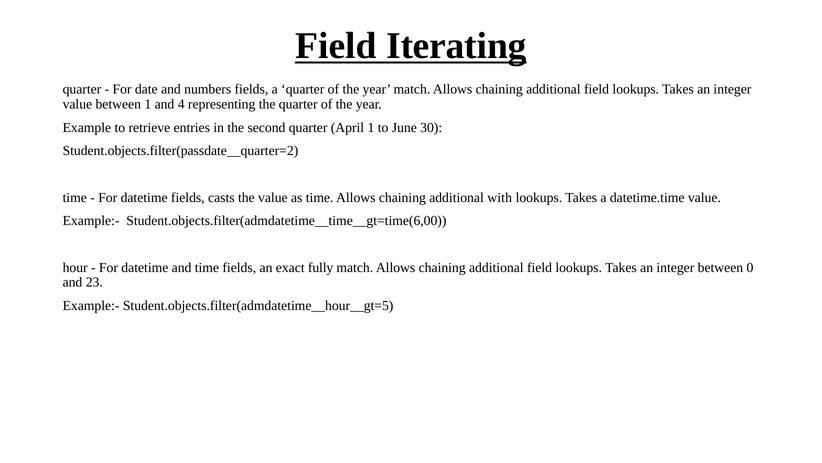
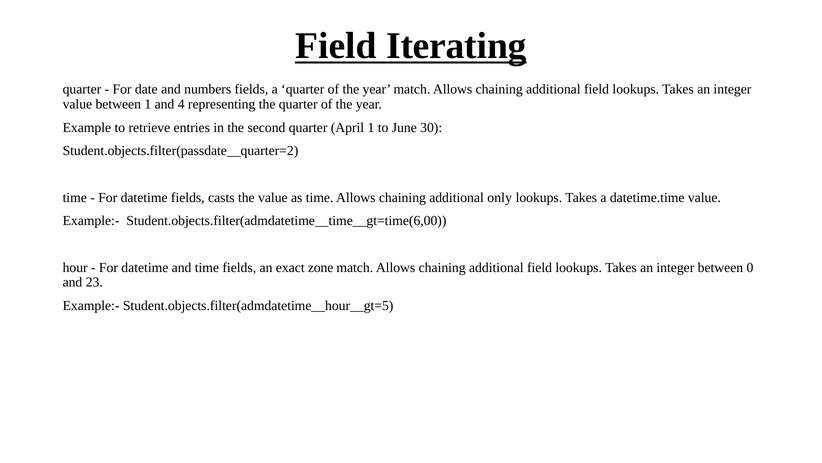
with: with -> only
fully: fully -> zone
